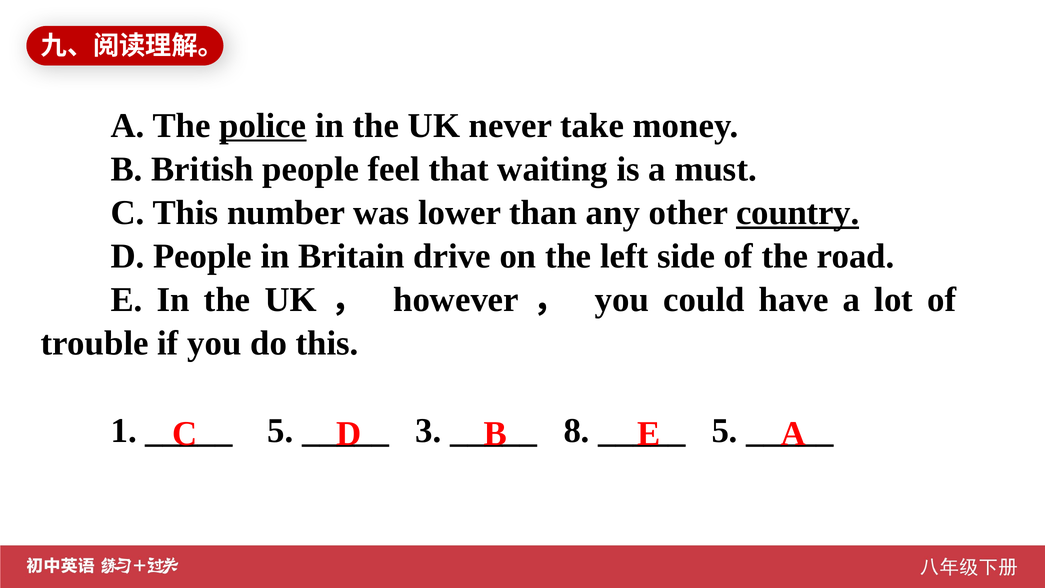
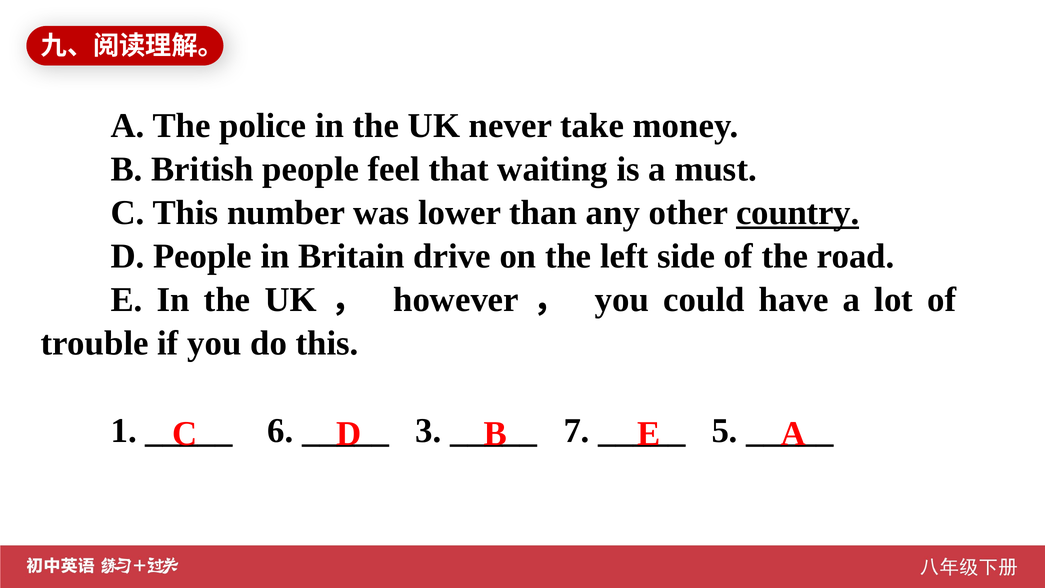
police underline: present -> none
5 at (280, 430): 5 -> 6
8: 8 -> 7
